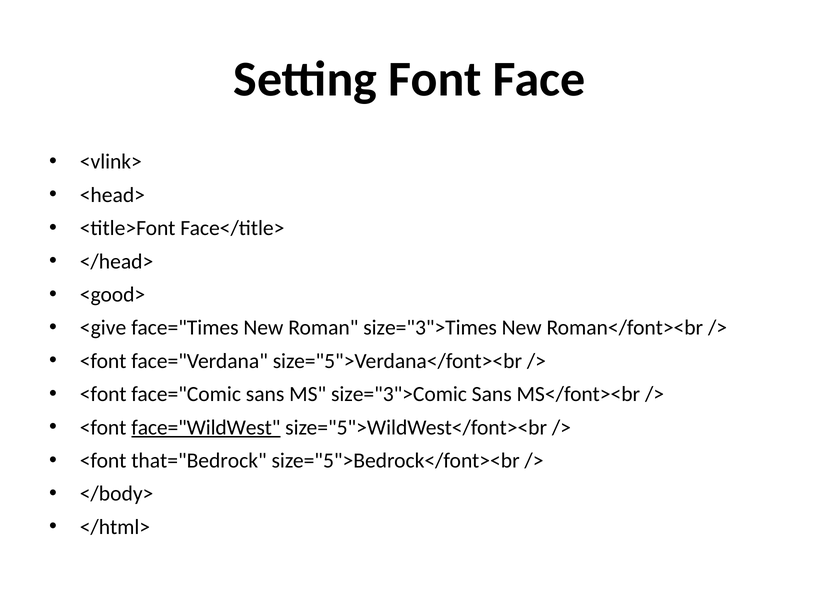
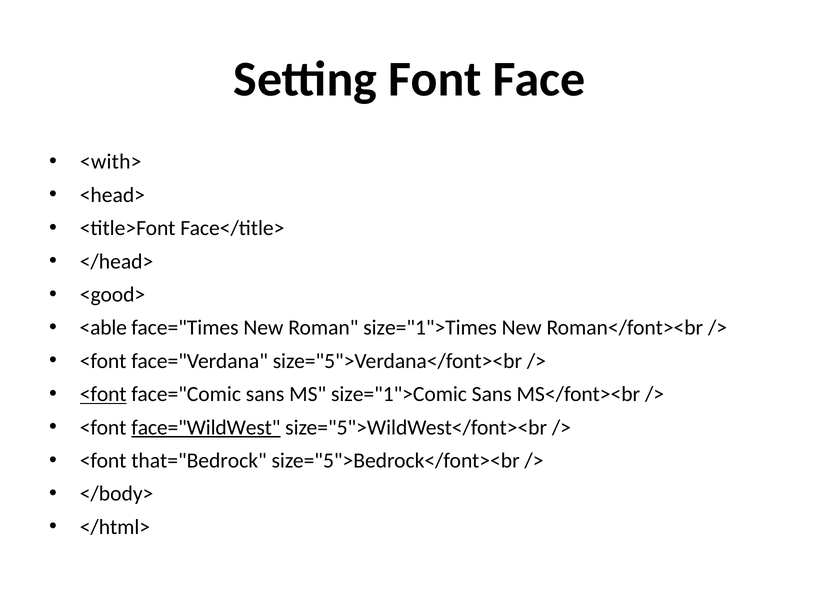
<vlink>: <vlink> -> <with>
<give: <give -> <able
size="3">Times: size="3">Times -> size="1">Times
<font at (103, 394) underline: none -> present
size="3">Comic: size="3">Comic -> size="1">Comic
